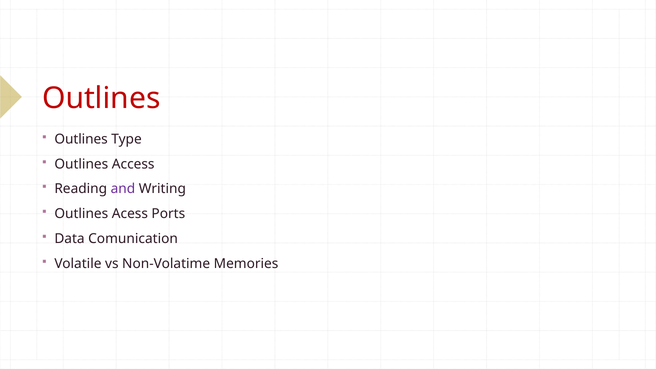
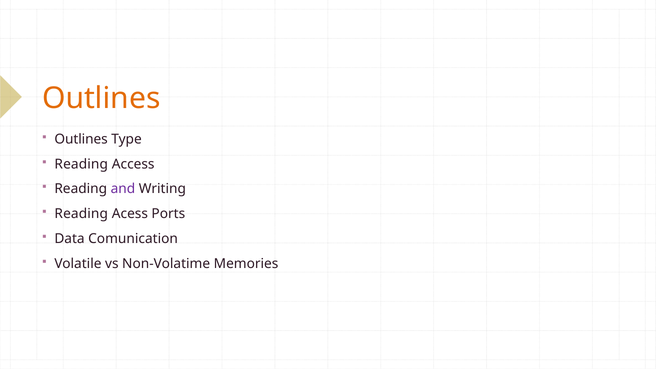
Outlines at (101, 98) colour: red -> orange
Outlines at (81, 164): Outlines -> Reading
Outlines at (81, 214): Outlines -> Reading
